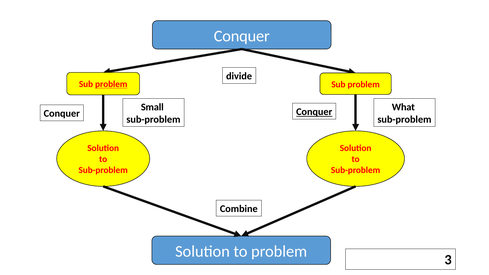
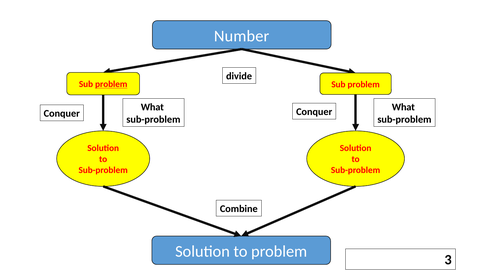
Conquer at (242, 36): Conquer -> Number
Small at (152, 107): Small -> What
Conquer at (314, 112) underline: present -> none
